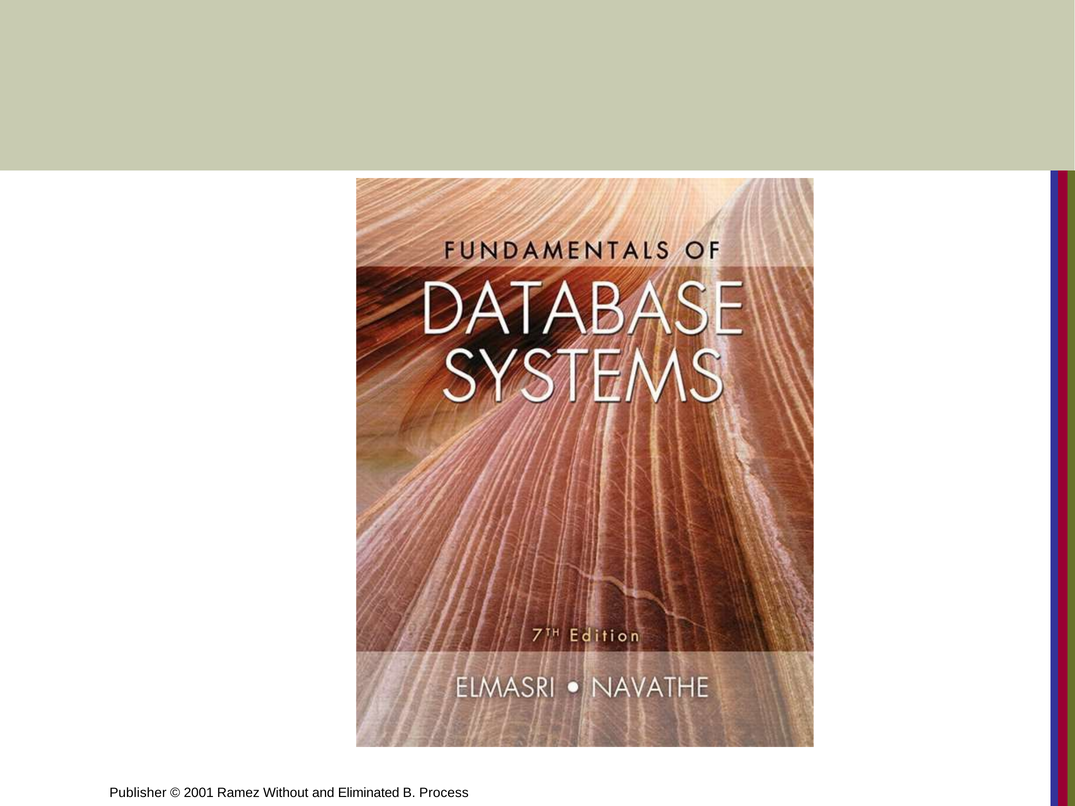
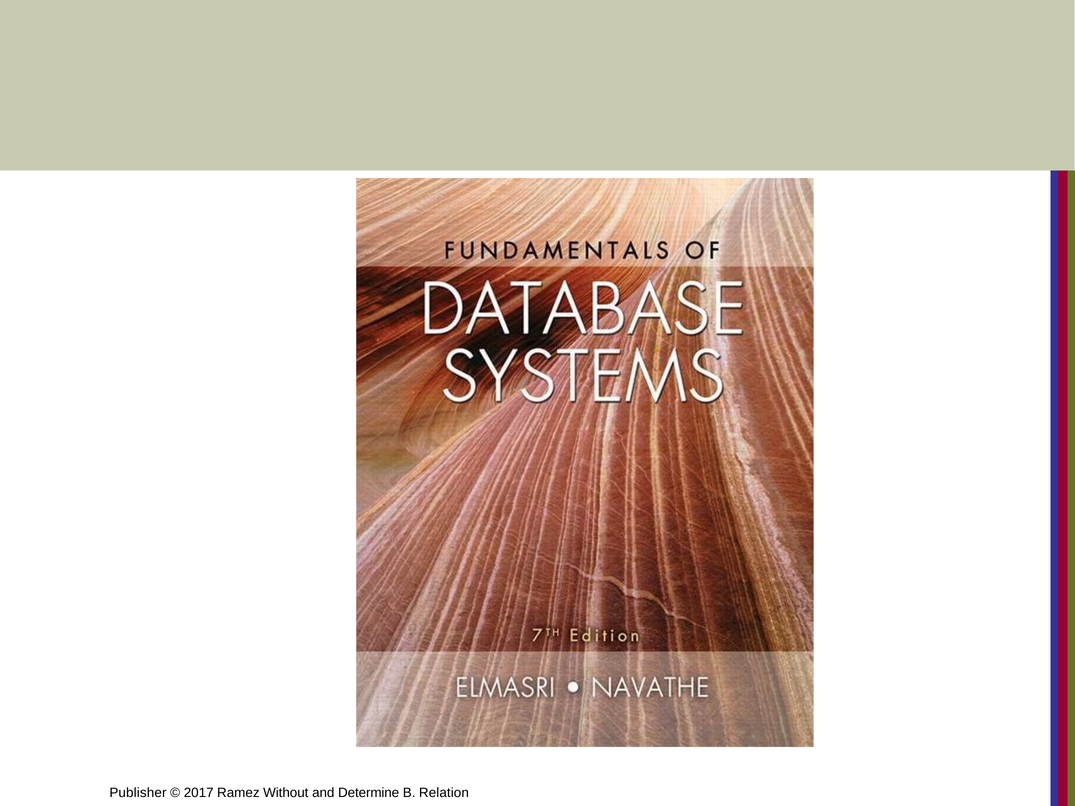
2001: 2001 -> 2017
Eliminated: Eliminated -> Determine
Process: Process -> Relation
